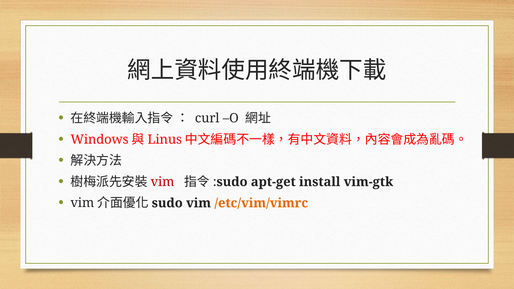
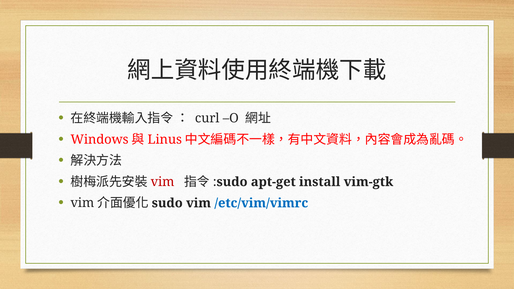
/etc/vim/vimrc colour: orange -> blue
